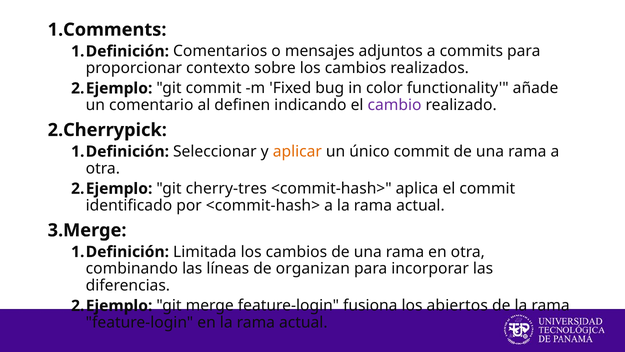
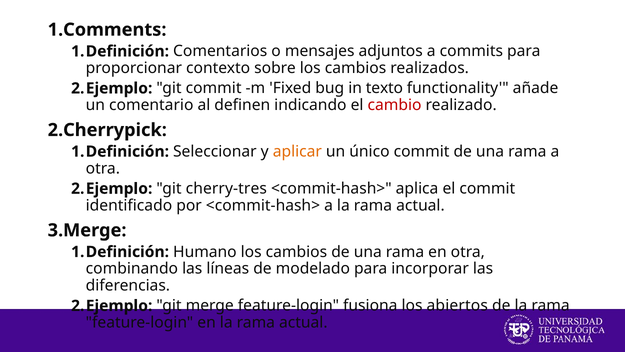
color: color -> texto
cambio colour: purple -> red
Limitada: Limitada -> Humano
organizan: organizan -> modelado
